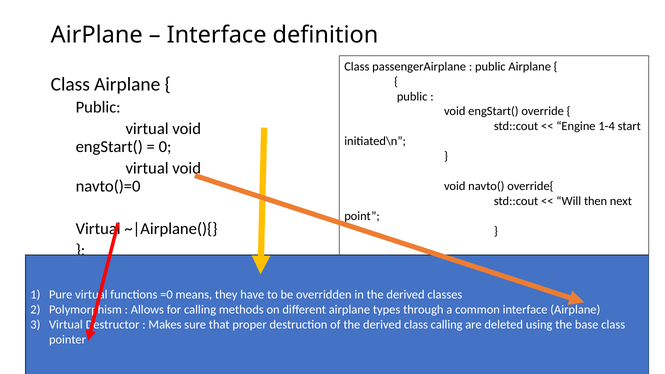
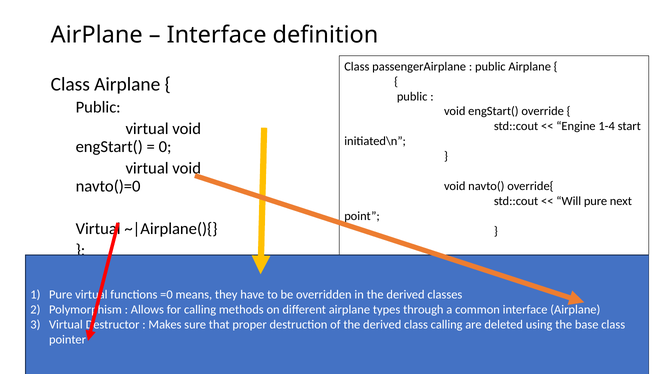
then at (596, 201): then -> pure
